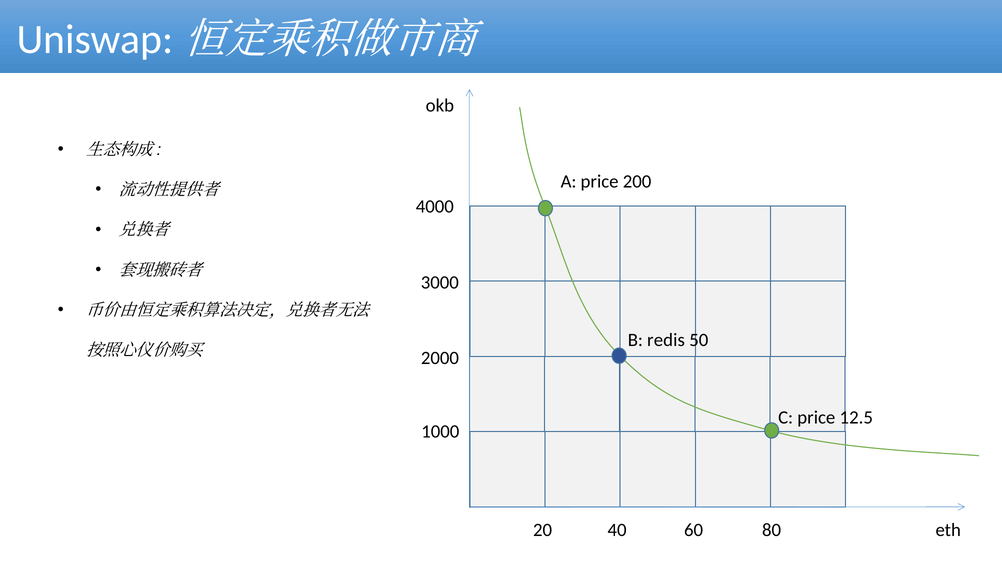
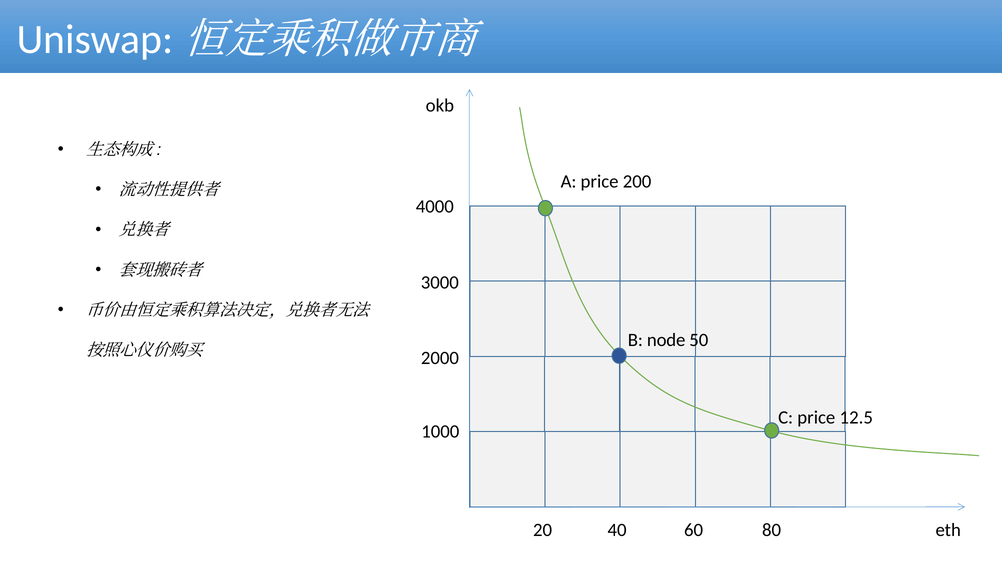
redis: redis -> node
